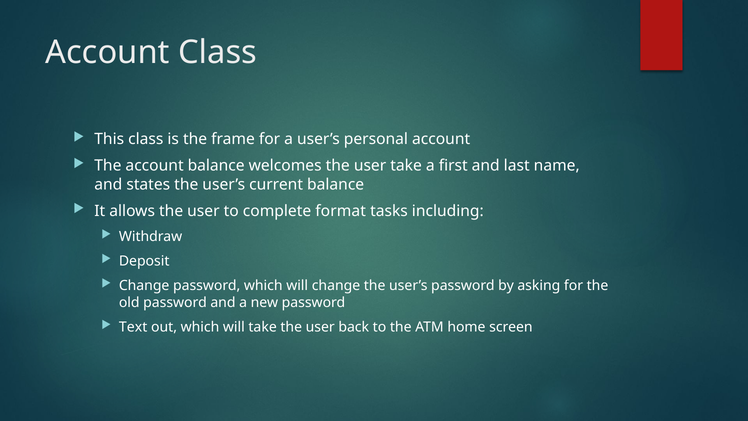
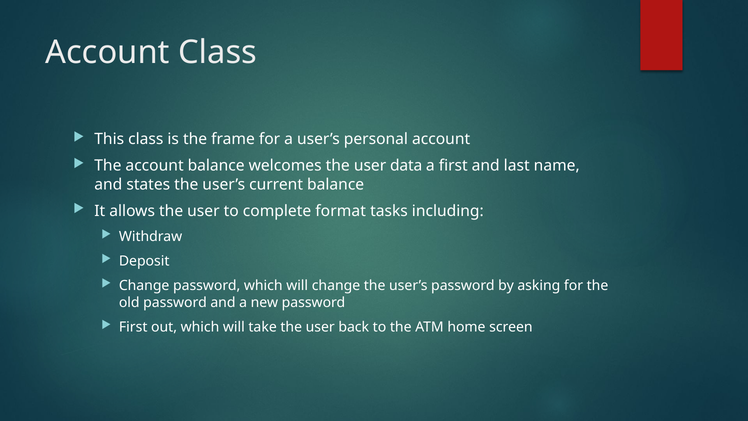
user take: take -> data
Text at (133, 327): Text -> First
